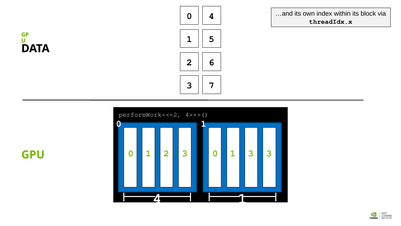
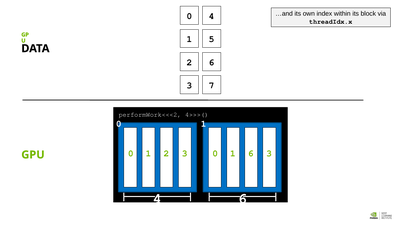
1 3: 3 -> 6
4 1: 1 -> 6
